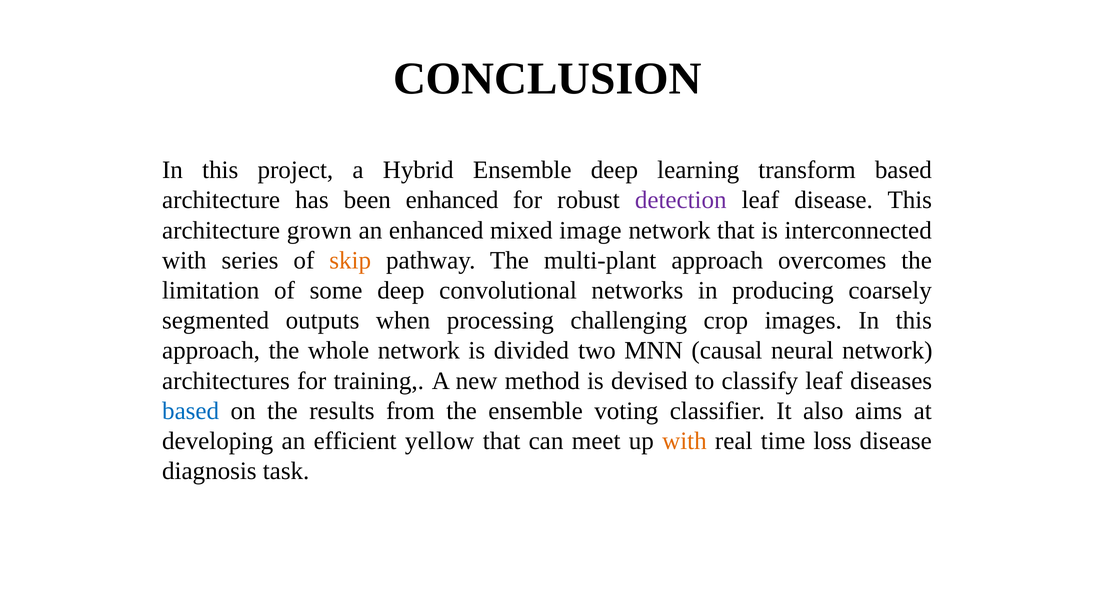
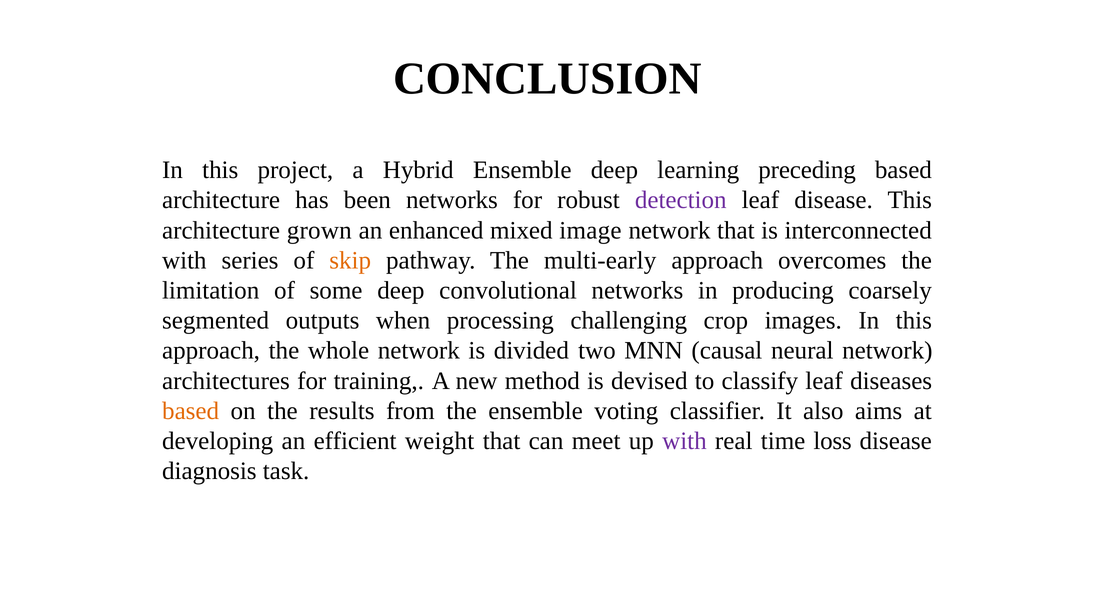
transform: transform -> preceding
been enhanced: enhanced -> networks
multi-plant: multi-plant -> multi-early
based at (191, 411) colour: blue -> orange
yellow: yellow -> weight
with at (684, 441) colour: orange -> purple
